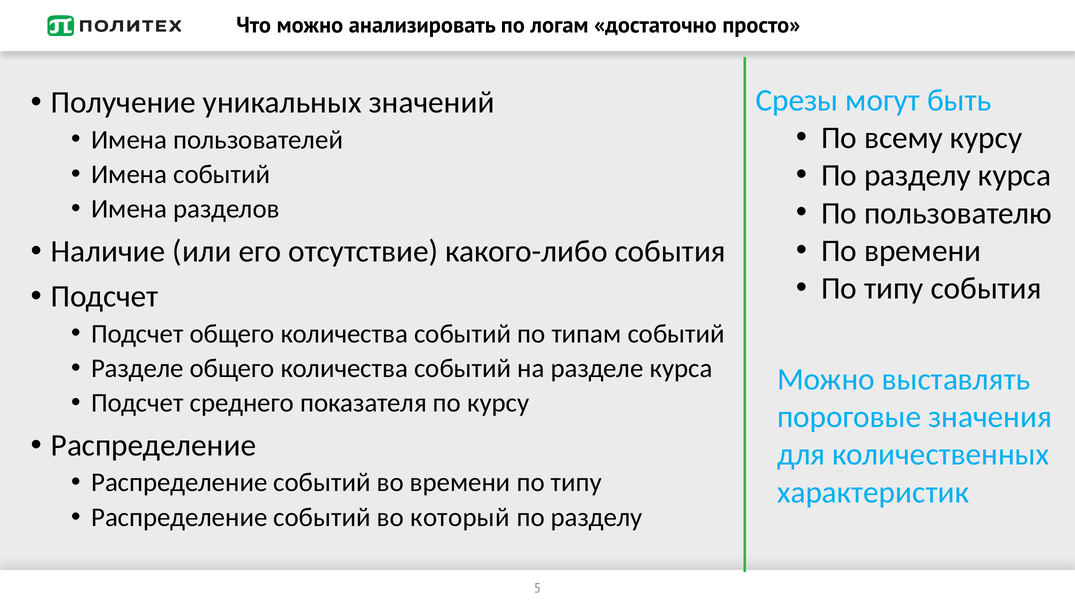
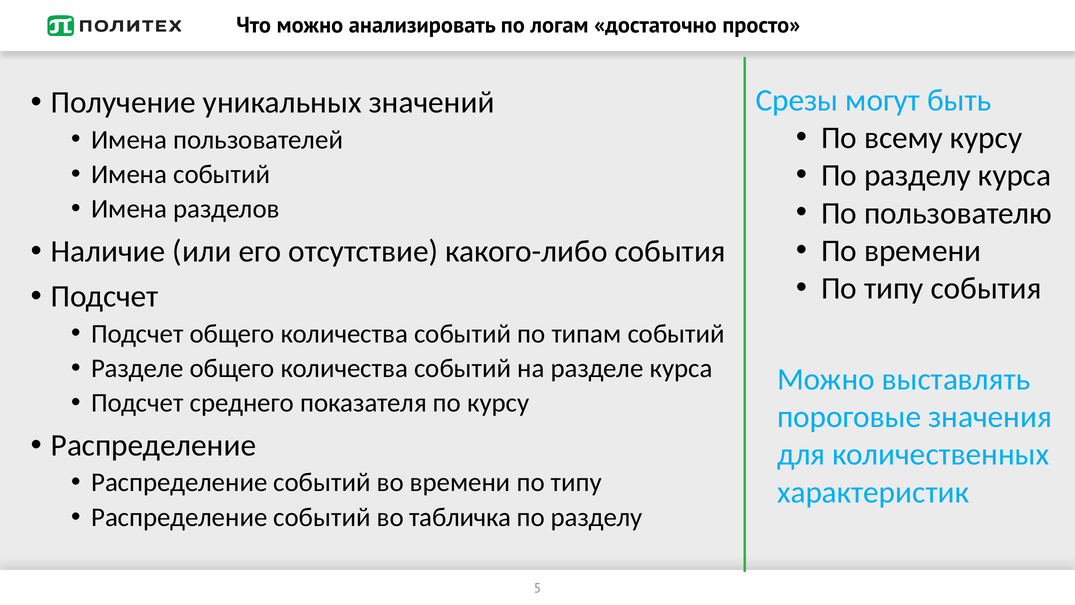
который: который -> табличка
